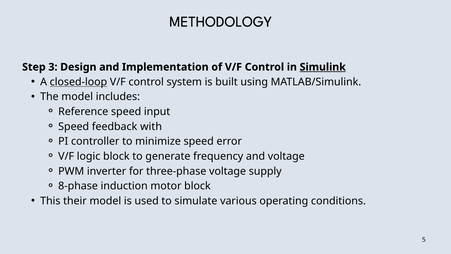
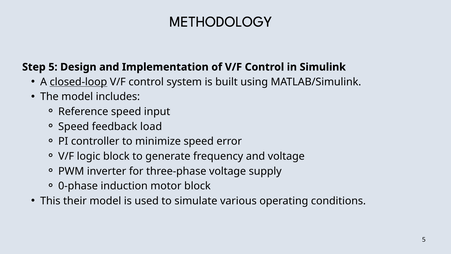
Step 3: 3 -> 5
Simulink underline: present -> none
with: with -> load
8-phase: 8-phase -> 0-phase
